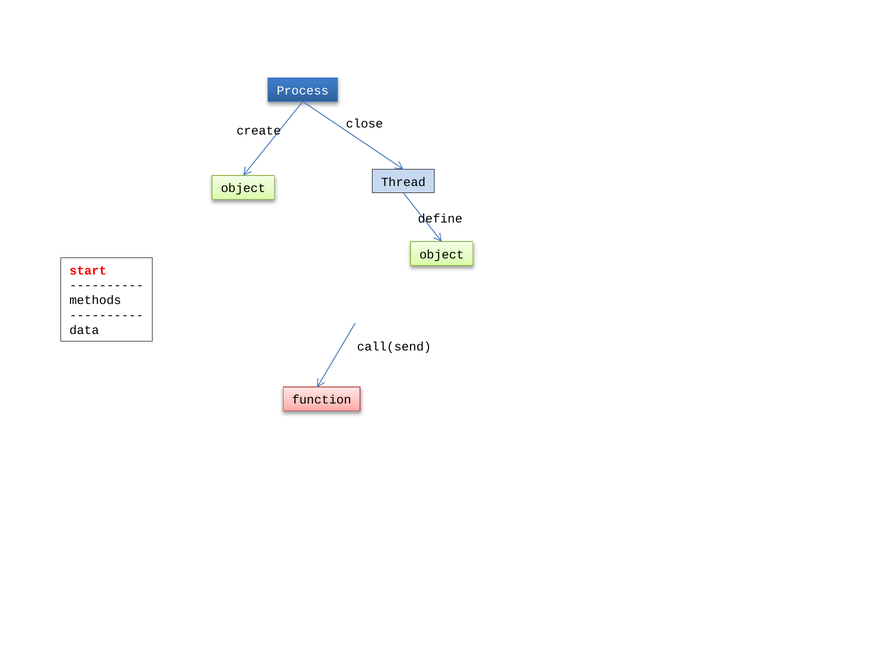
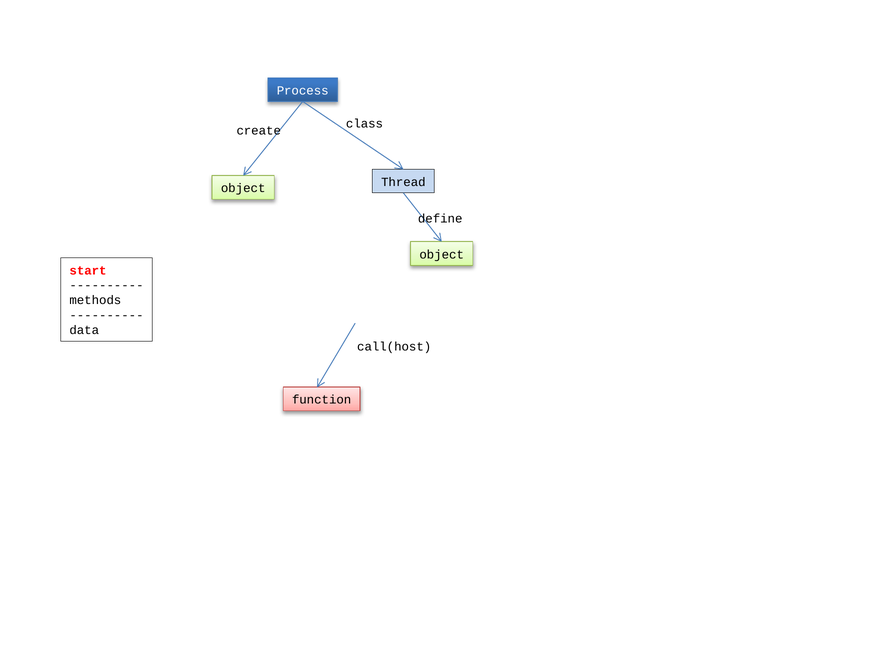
close: close -> class
call(send: call(send -> call(host
